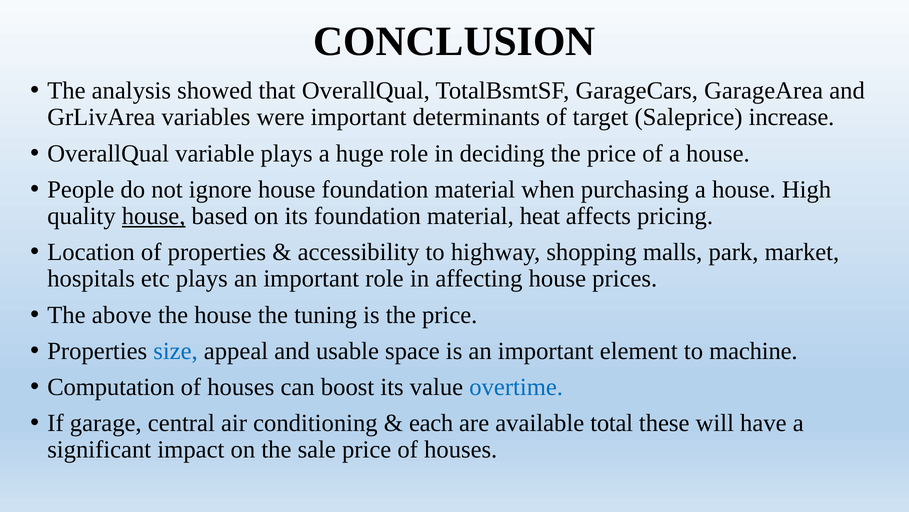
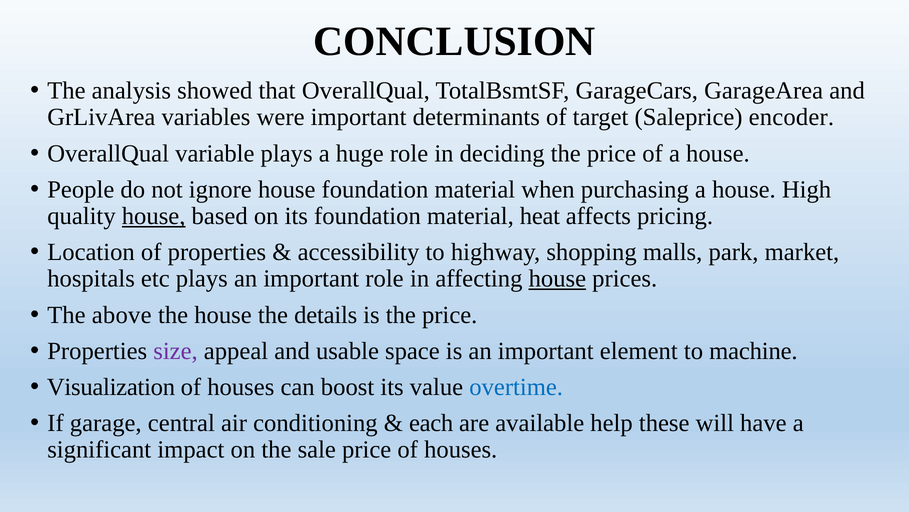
increase: increase -> encoder
house at (557, 278) underline: none -> present
tuning: tuning -> details
size colour: blue -> purple
Computation: Computation -> Visualization
total: total -> help
